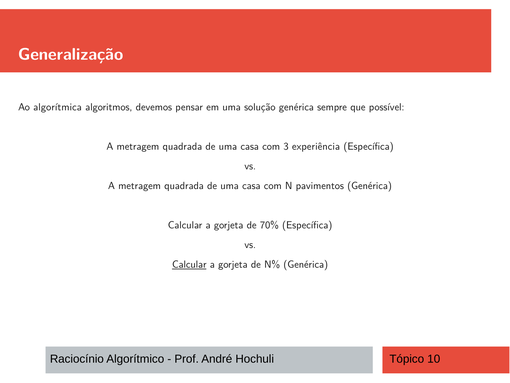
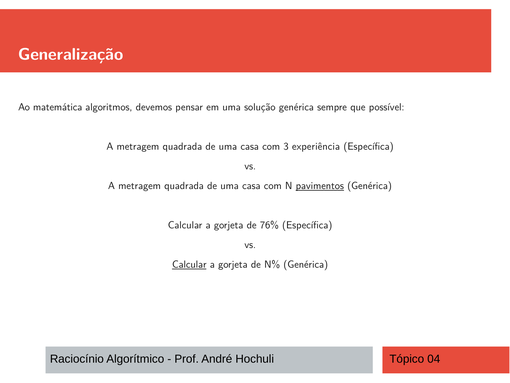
algorítmica: algorítmica -> matemática
pavimentos underline: none -> present
70%: 70% -> 76%
10: 10 -> 04
